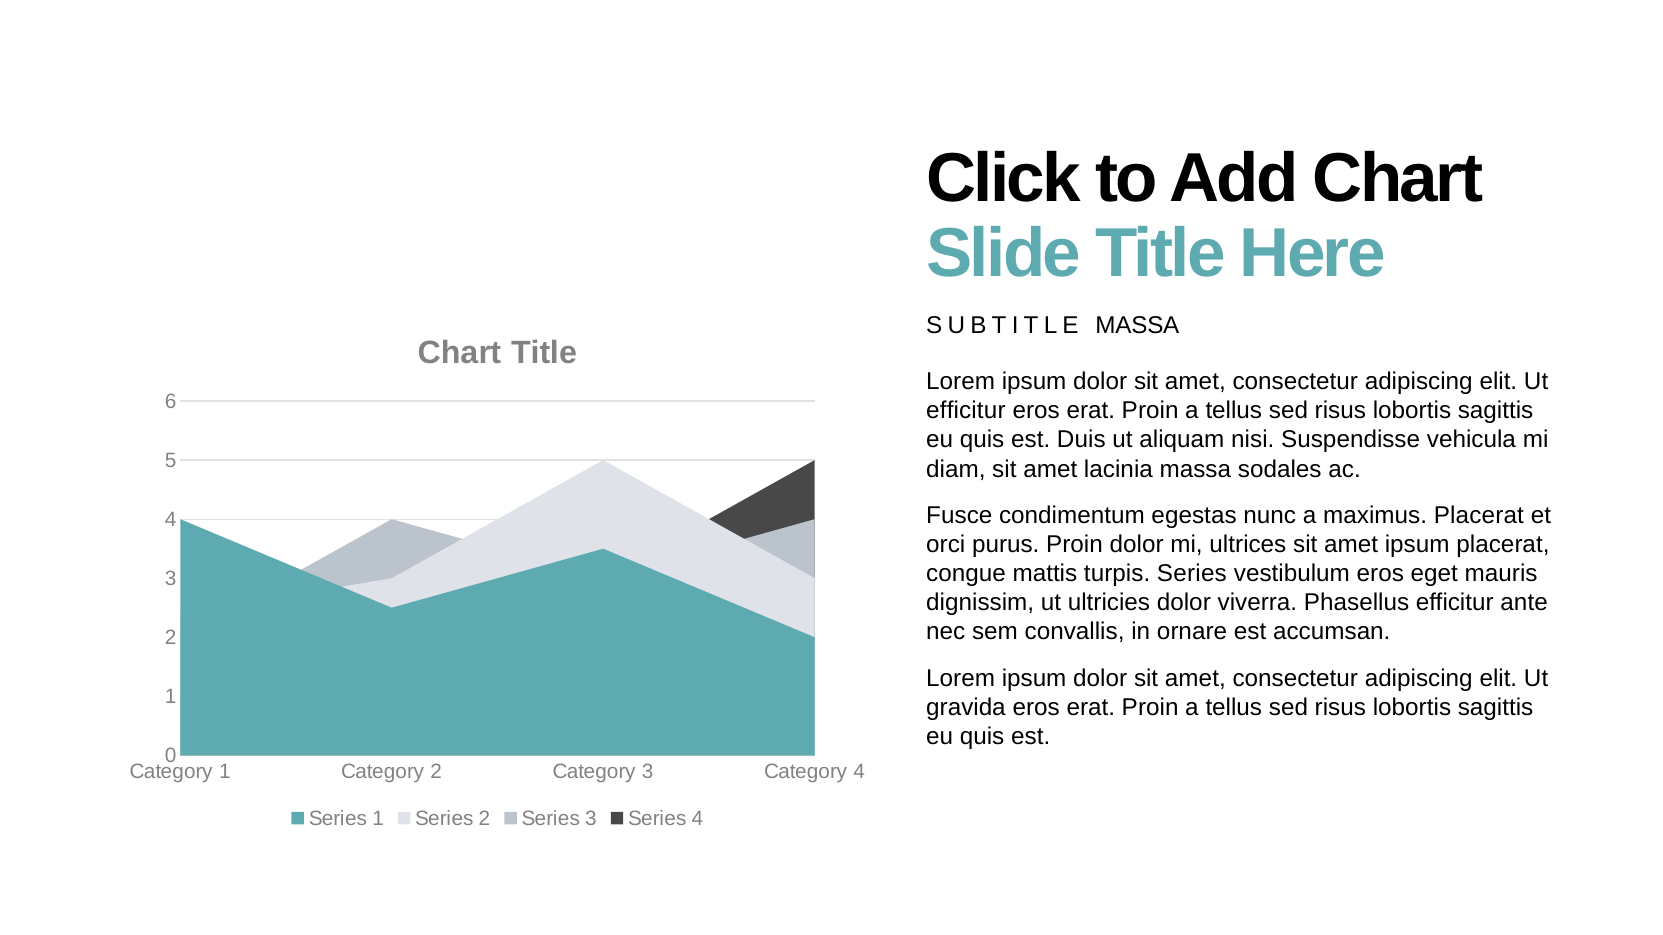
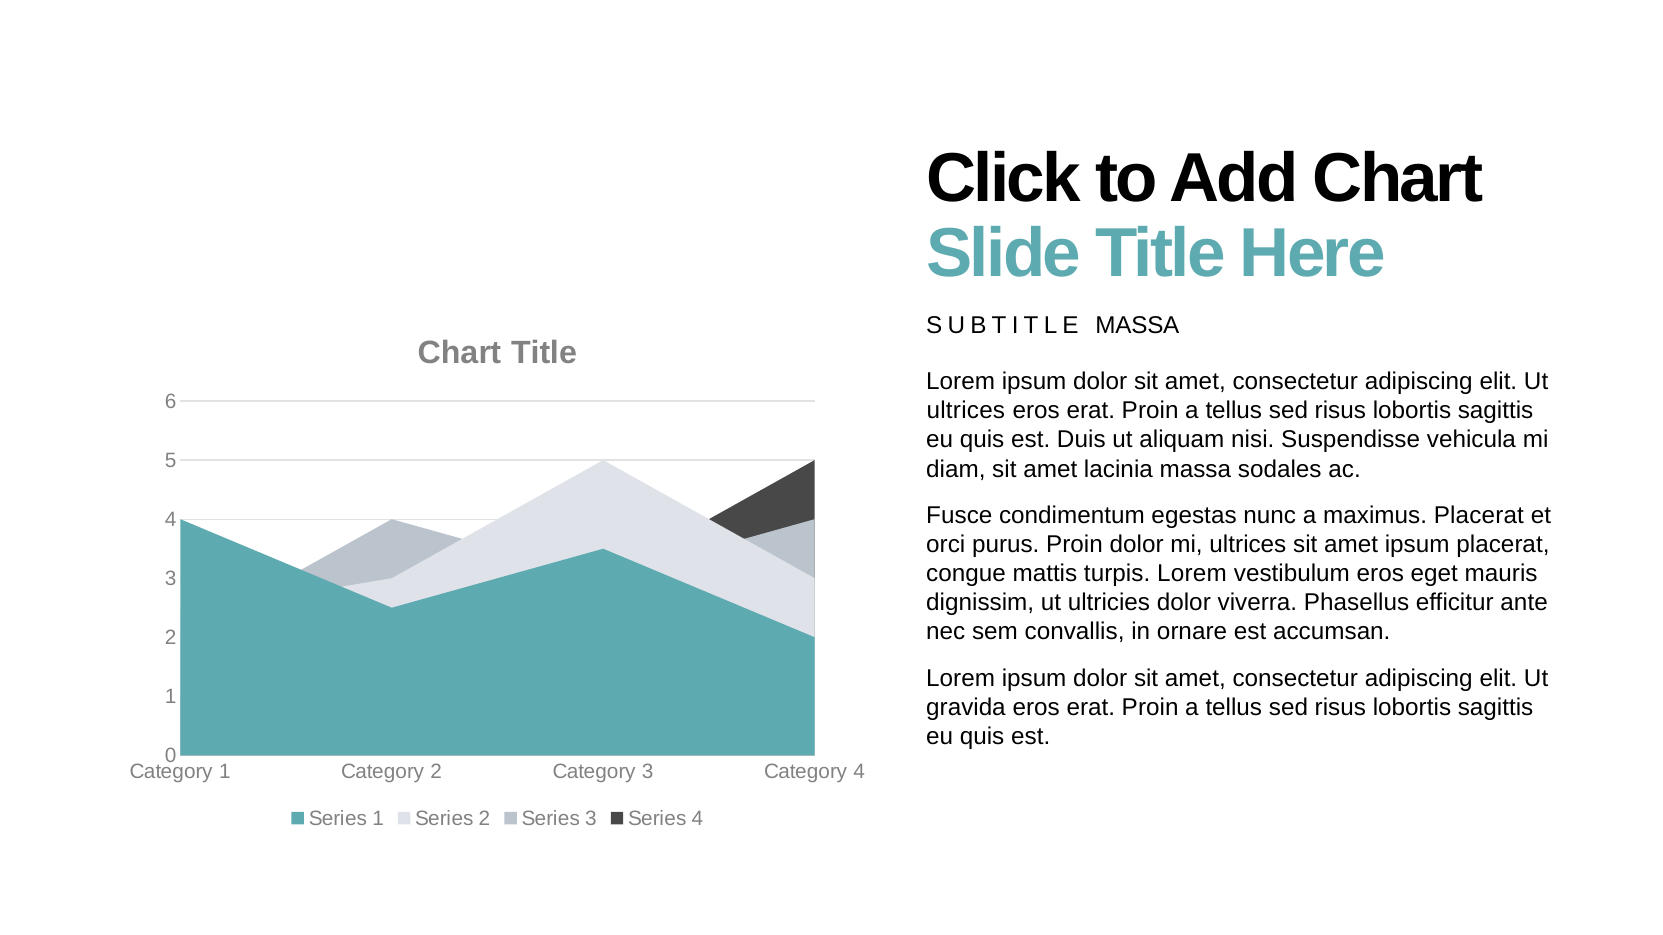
efficitur at (966, 411): efficitur -> ultrices
turpis Series: Series -> Lorem
